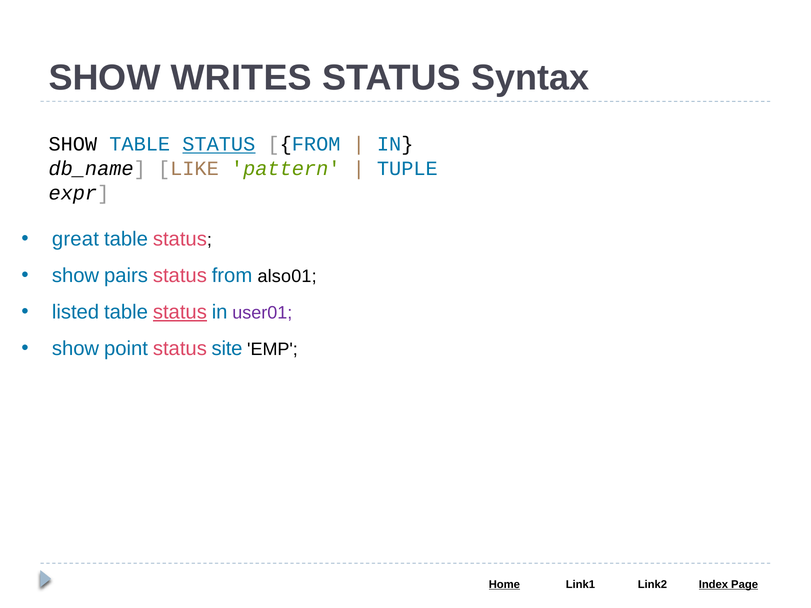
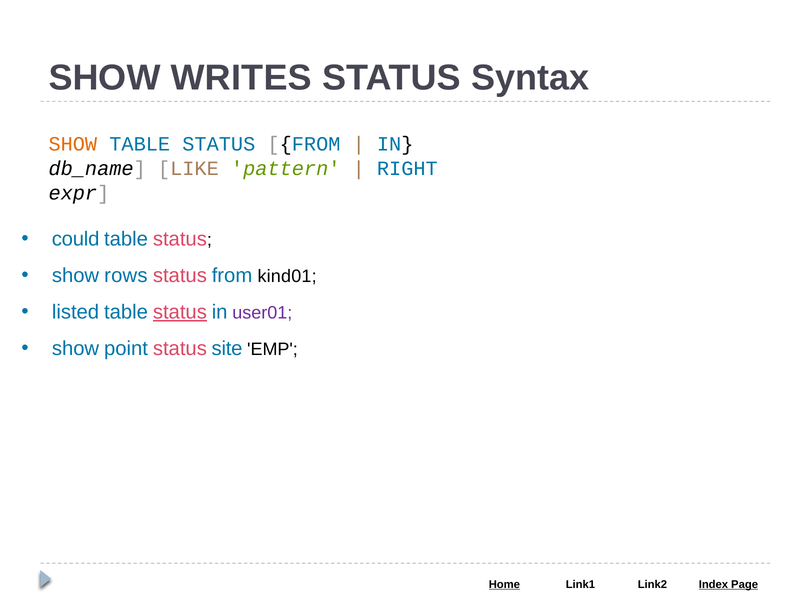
SHOW at (73, 144) colour: black -> orange
STATUS at (219, 144) underline: present -> none
TUPLE: TUPLE -> RIGHT
great: great -> could
pairs: pairs -> rows
also01: also01 -> kind01
